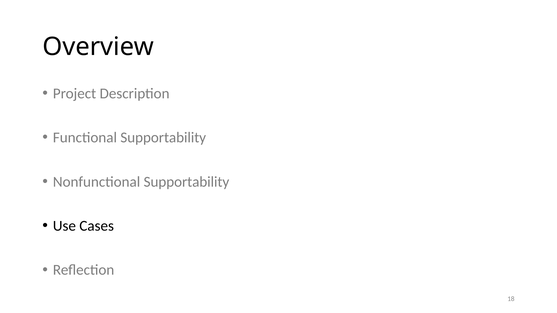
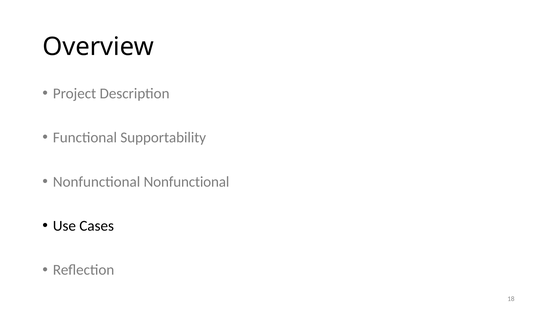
Nonfunctional Supportability: Supportability -> Nonfunctional
